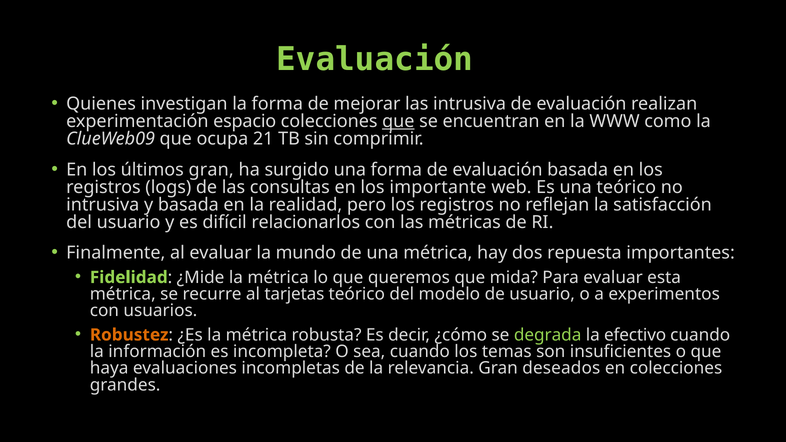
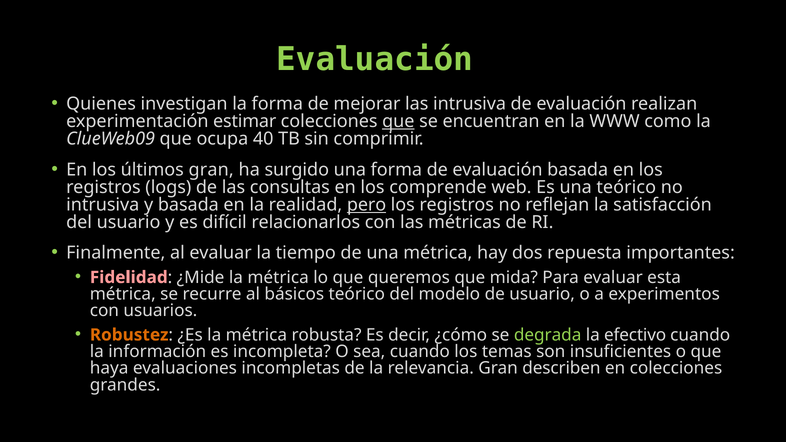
espacio: espacio -> estimar
21: 21 -> 40
importante: importante -> comprende
pero underline: none -> present
mundo: mundo -> tiempo
Fidelidad colour: light green -> pink
tarjetas: tarjetas -> básicos
deseados: deseados -> describen
